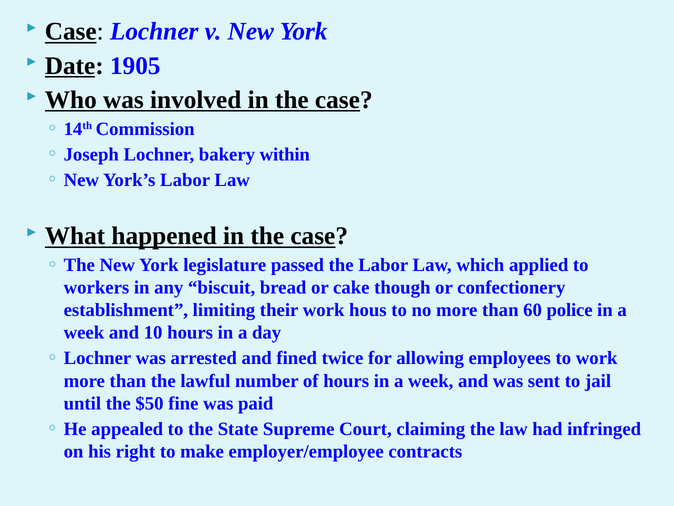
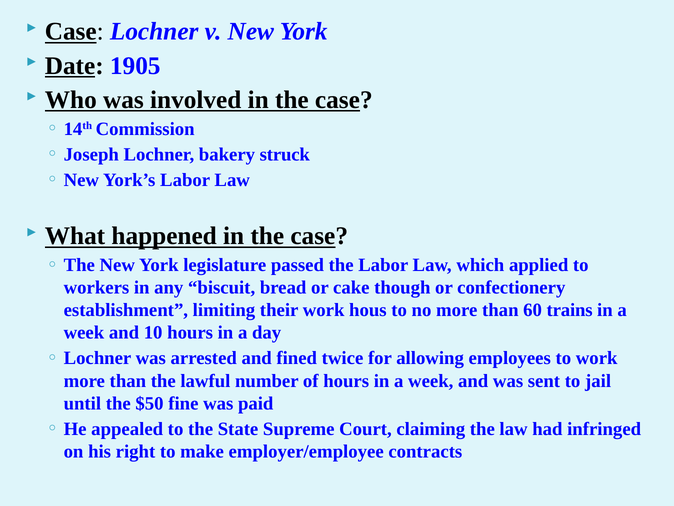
within: within -> struck
police: police -> trains
